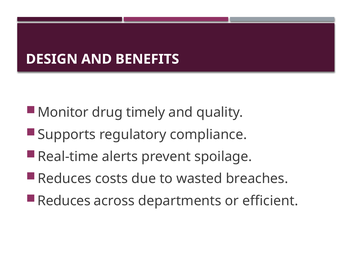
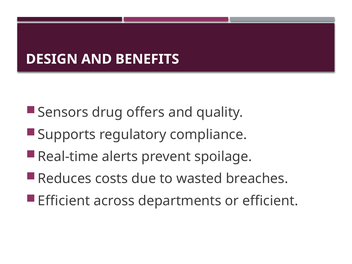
Monitor: Monitor -> Sensors
timely: timely -> offers
Reduces at (64, 201): Reduces -> Efficient
